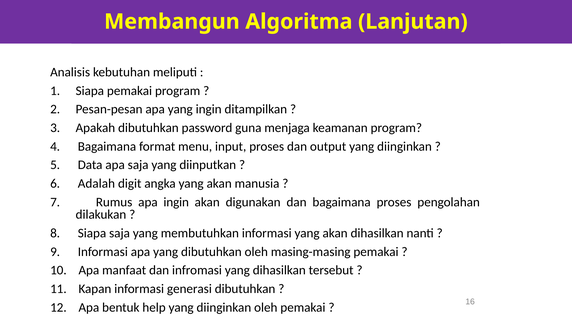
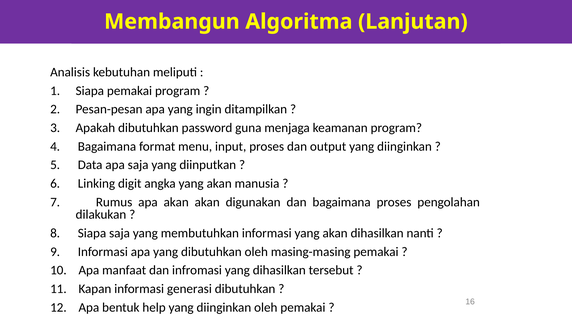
Adalah: Adalah -> Linking
apa ingin: ingin -> akan
